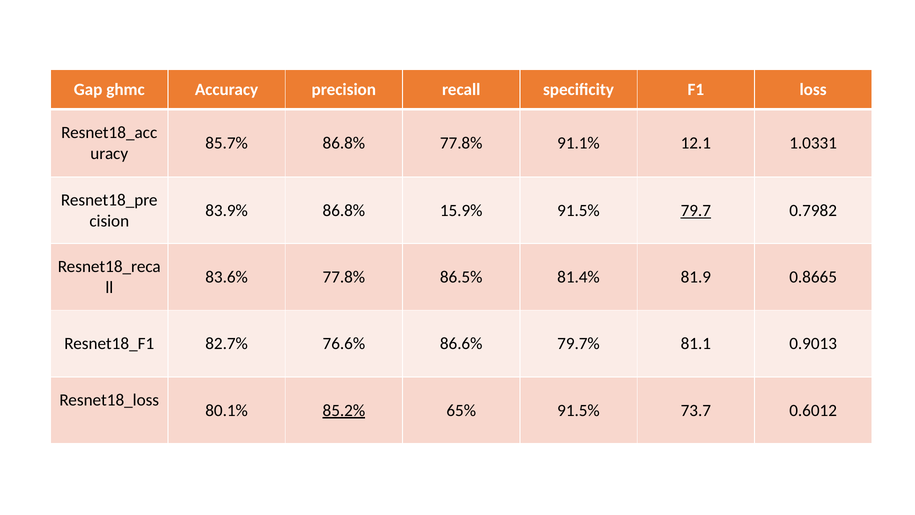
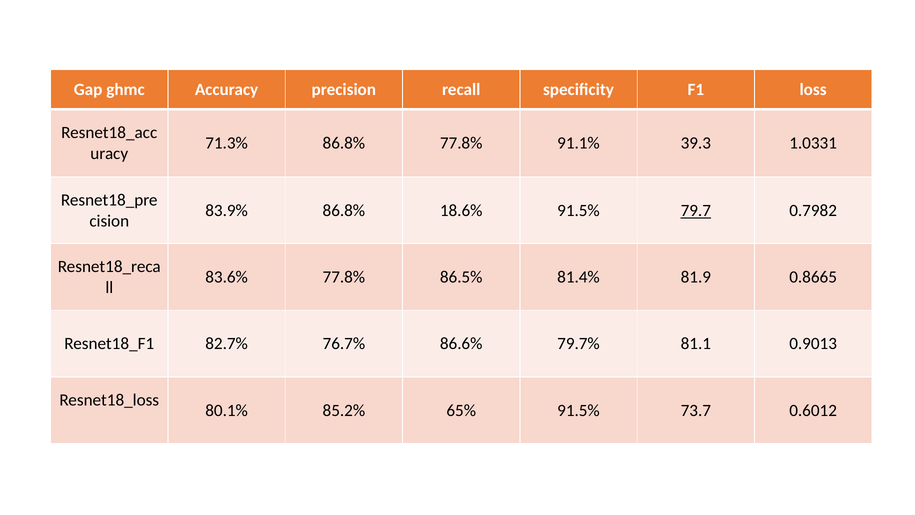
85.7%: 85.7% -> 71.3%
12.1: 12.1 -> 39.3
15.9%: 15.9% -> 18.6%
76.6%: 76.6% -> 76.7%
85.2% underline: present -> none
